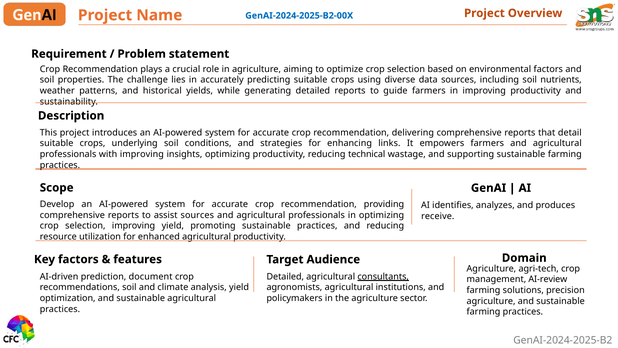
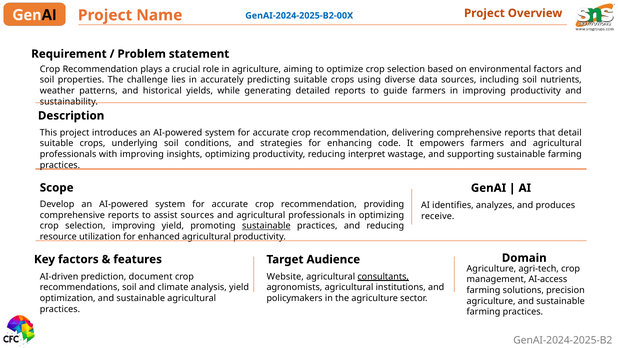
links: links -> code
technical: technical -> interpret
sustainable at (266, 226) underline: none -> present
Detailed at (285, 276): Detailed -> Website
AI-review: AI-review -> AI-access
